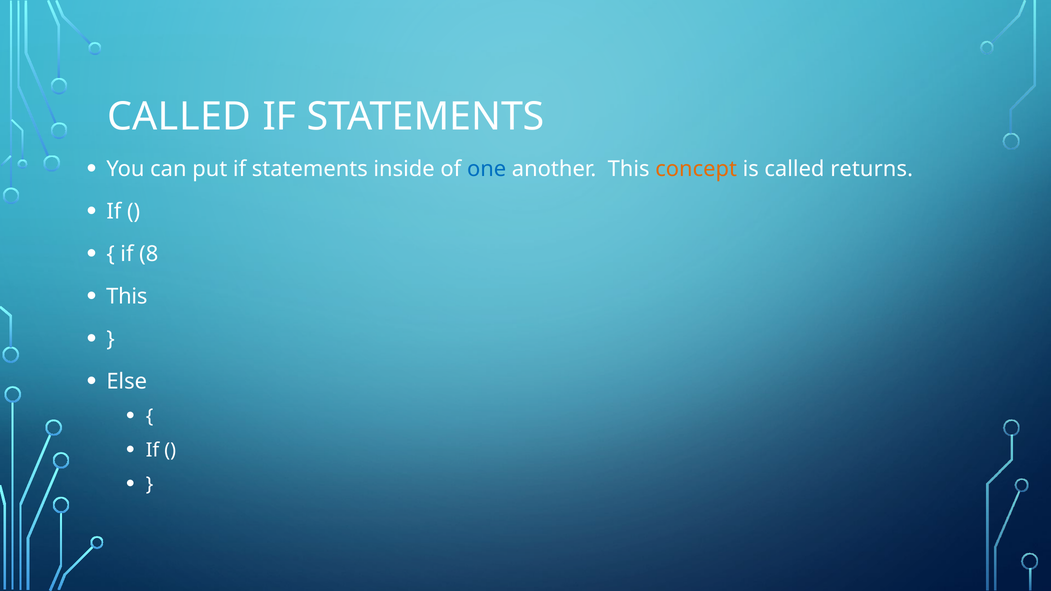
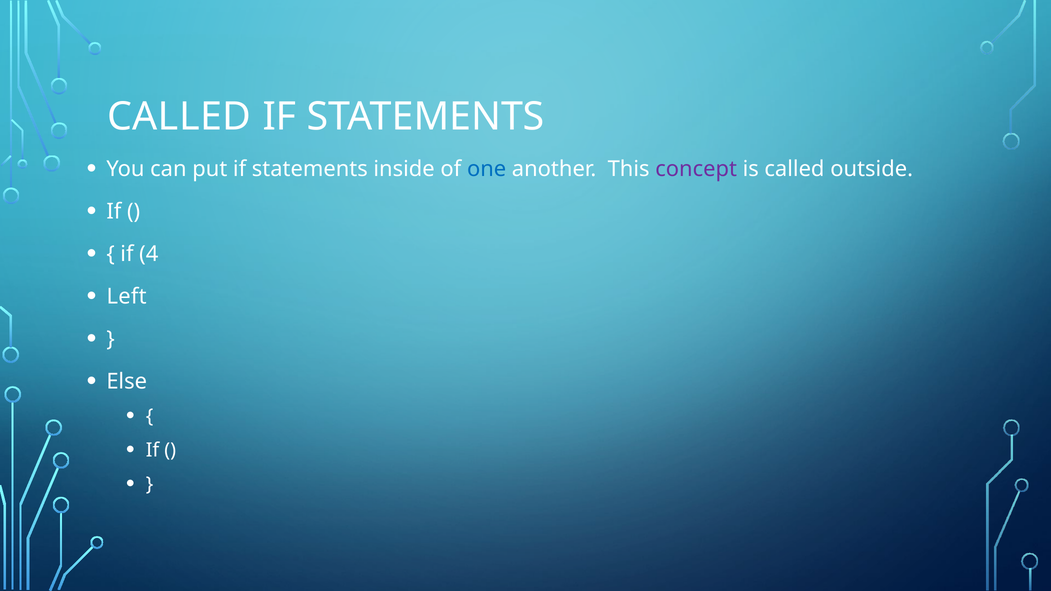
concept colour: orange -> purple
returns: returns -> outside
8: 8 -> 4
This at (127, 297): This -> Left
